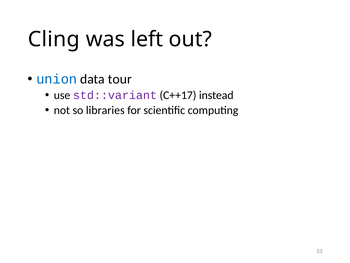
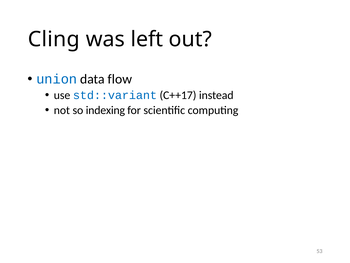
tour: tour -> flow
std::variant colour: purple -> blue
libraries: libraries -> indexing
